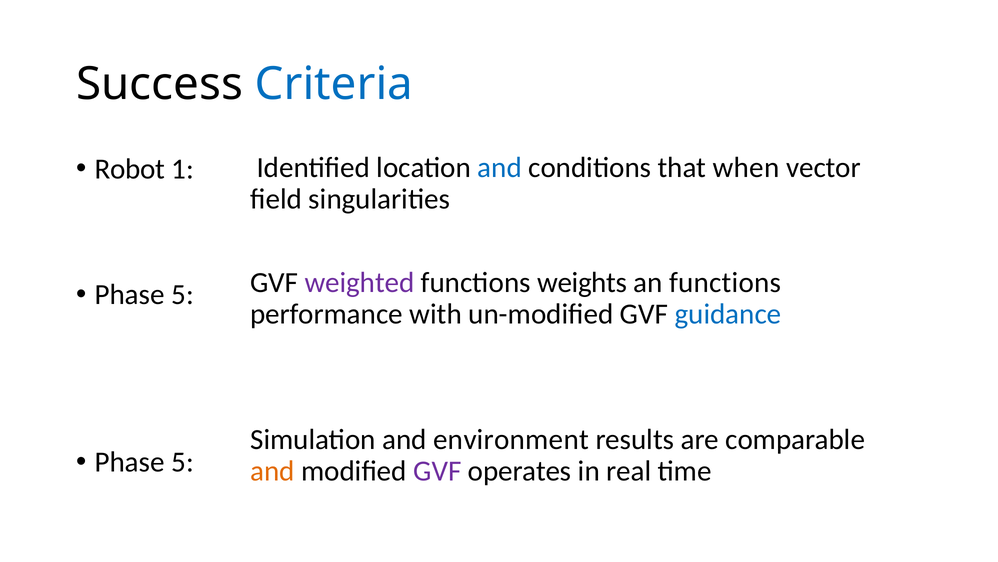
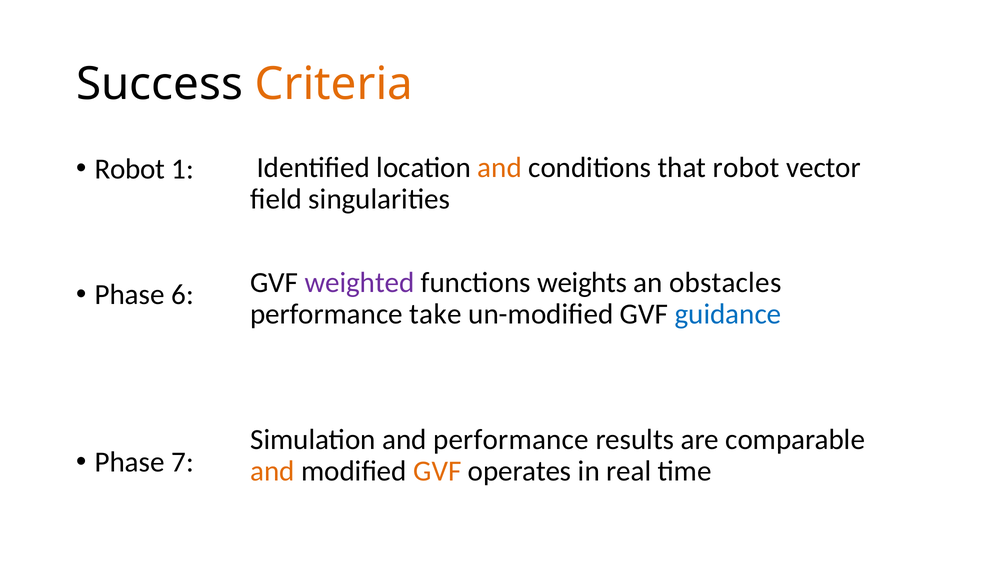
Criteria colour: blue -> orange
and at (500, 167) colour: blue -> orange
that when: when -> robot
an functions: functions -> obstacles
5 at (183, 294): 5 -> 6
with: with -> take
and environment: environment -> performance
5 at (183, 462): 5 -> 7
GVF at (437, 470) colour: purple -> orange
